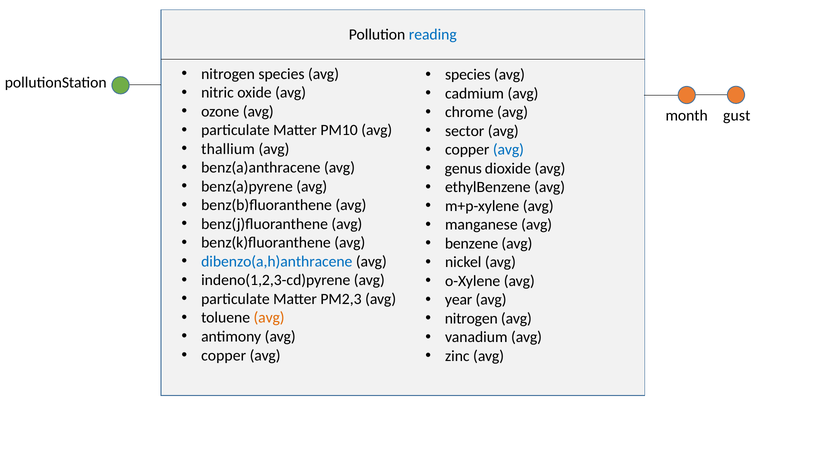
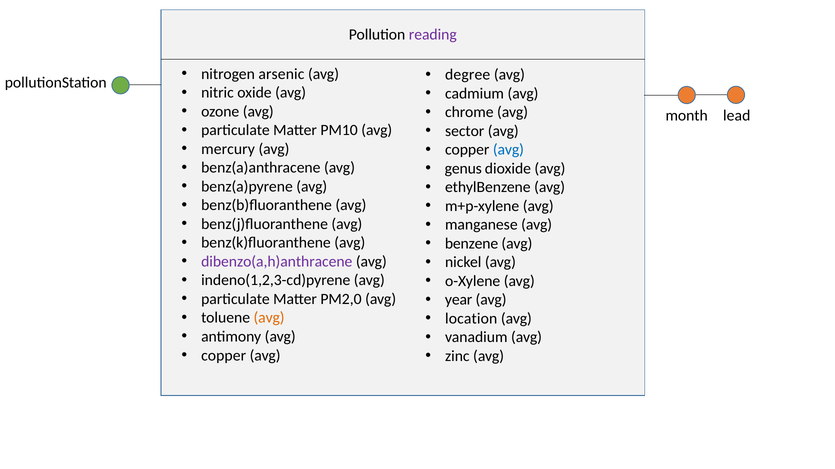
reading colour: blue -> purple
nitrogen species: species -> arsenic
species at (468, 75): species -> degree
gust: gust -> lead
thallium: thallium -> mercury
dibenzo(a,h)anthracene colour: blue -> purple
PM2,3: PM2,3 -> PM2,0
nitrogen at (471, 319): nitrogen -> location
